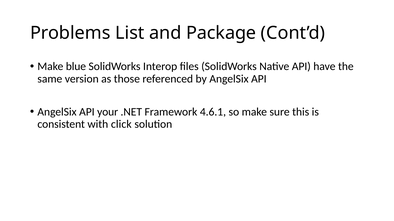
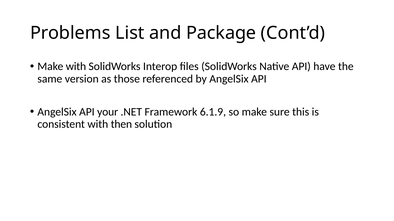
Make blue: blue -> with
4.6.1: 4.6.1 -> 6.1.9
click: click -> then
